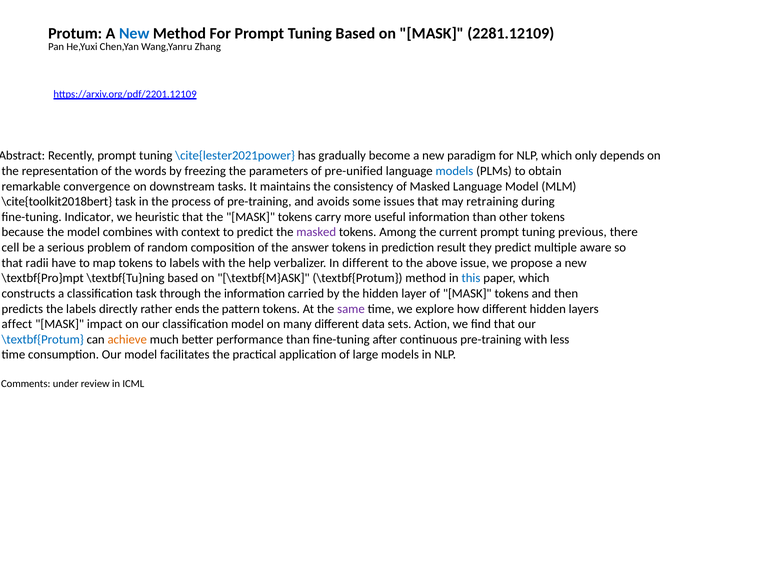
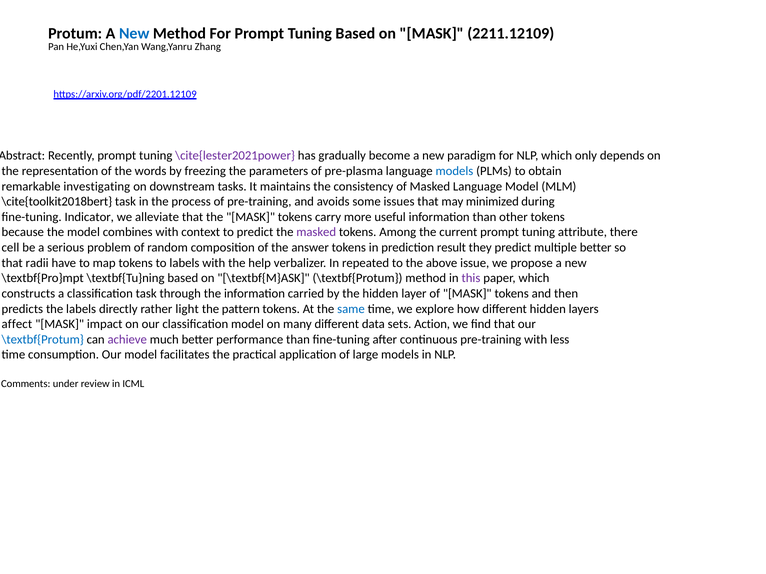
2281.12109: 2281.12109 -> 2211.12109
\cite{lester2021power colour: blue -> purple
pre-unified: pre-unified -> pre-plasma
convergence: convergence -> investigating
retraining: retraining -> minimized
heuristic: heuristic -> alleviate
previous: previous -> attribute
multiple aware: aware -> better
In different: different -> repeated
this colour: blue -> purple
ends: ends -> light
same colour: purple -> blue
achieve colour: orange -> purple
